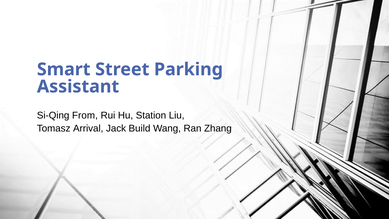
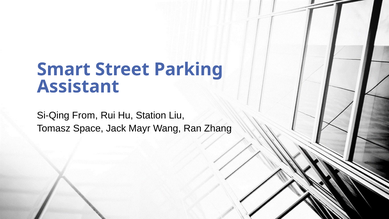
Arrival: Arrival -> Space
Build: Build -> Mayr
